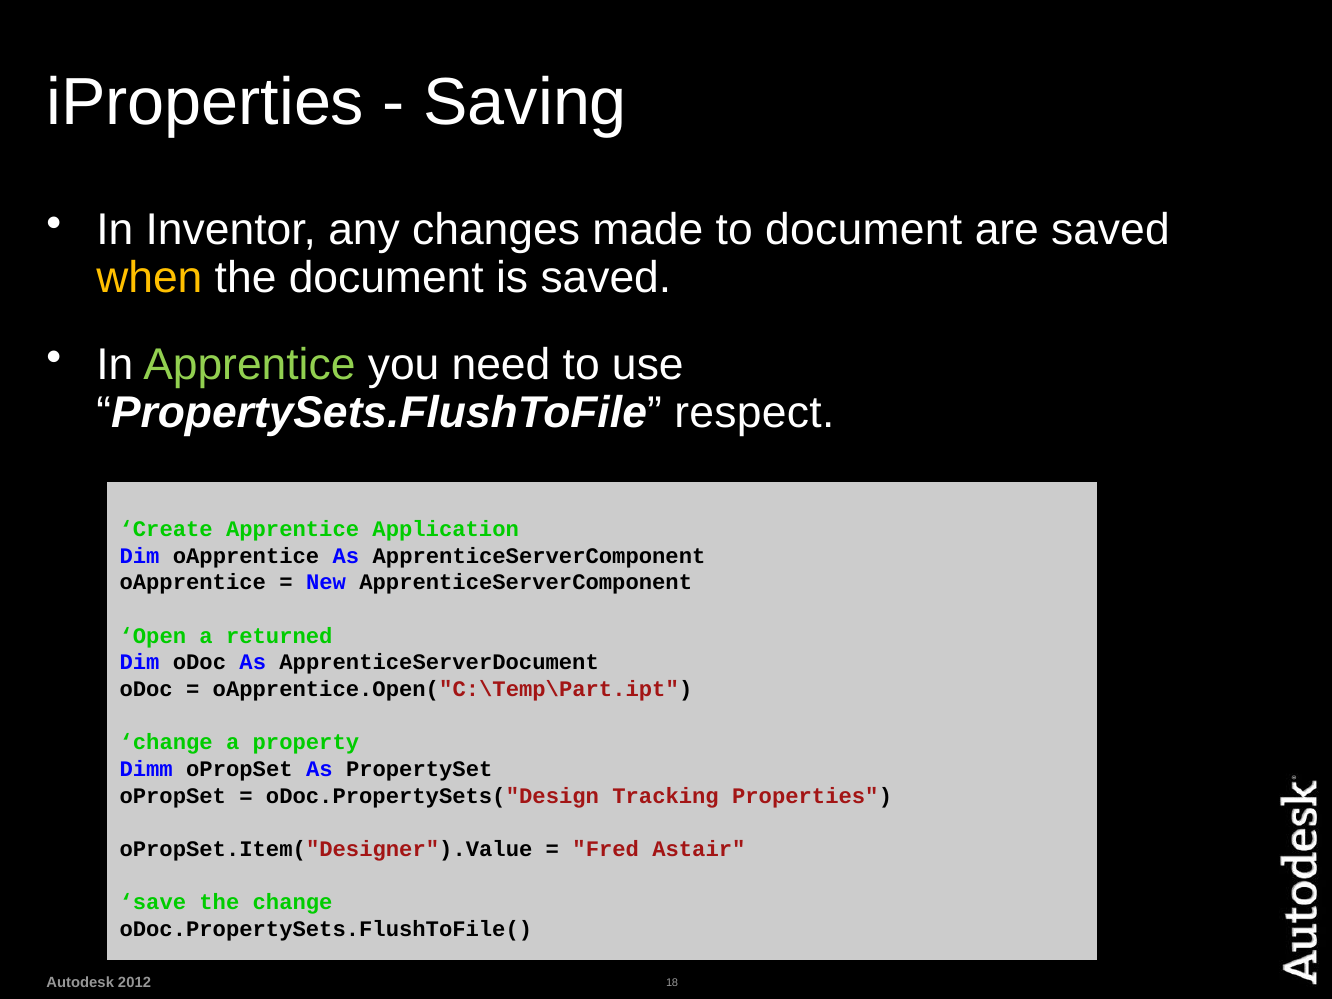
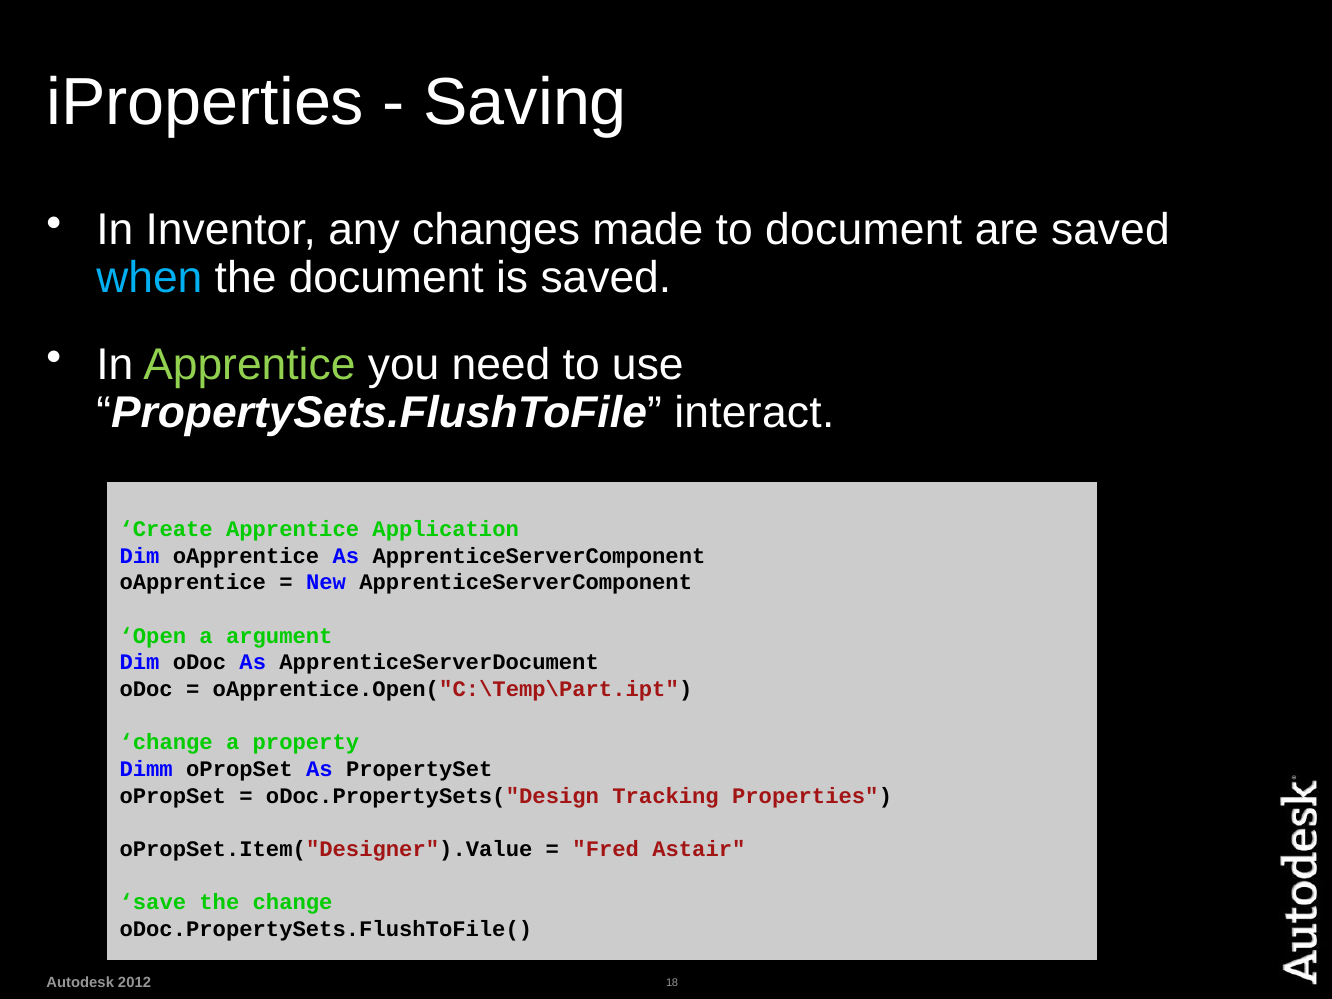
when colour: yellow -> light blue
respect: respect -> interact
returned: returned -> argument
